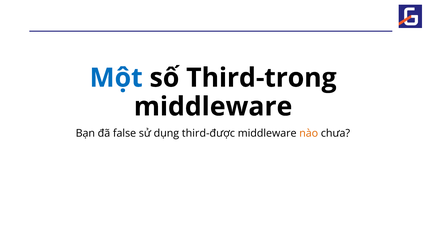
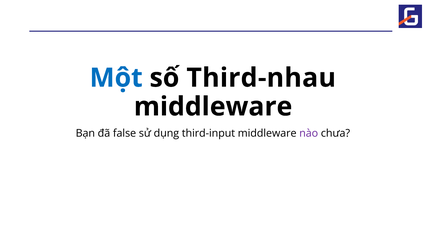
Third-trong: Third-trong -> Third-nhau
third-được: third-được -> third-input
nào colour: orange -> purple
